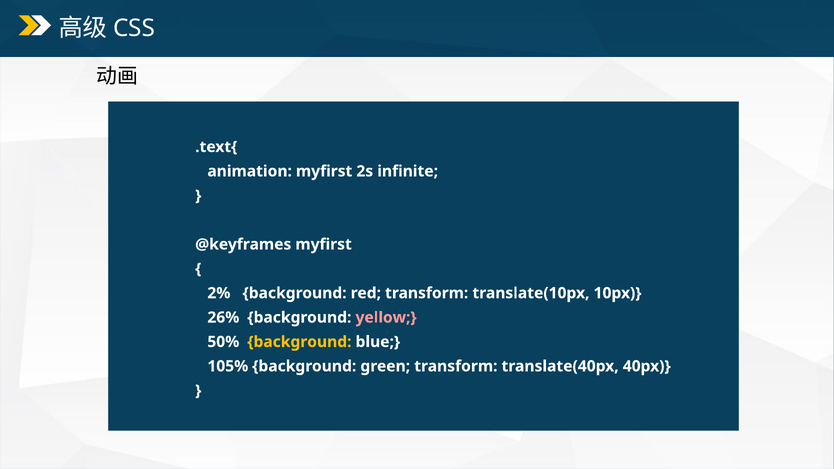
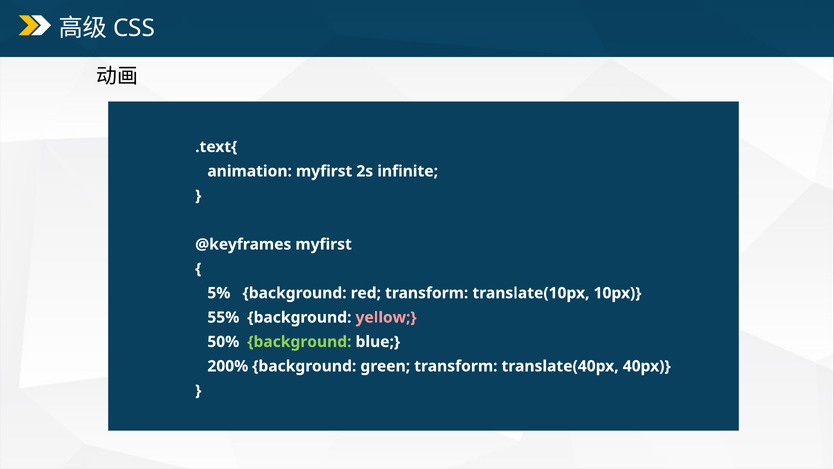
2%: 2% -> 5%
26%: 26% -> 55%
background at (299, 342) colour: yellow -> light green
105%: 105% -> 200%
